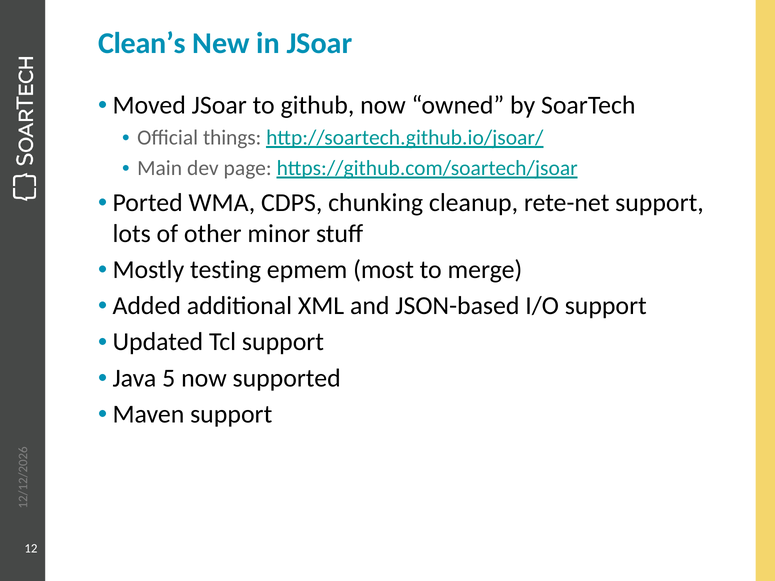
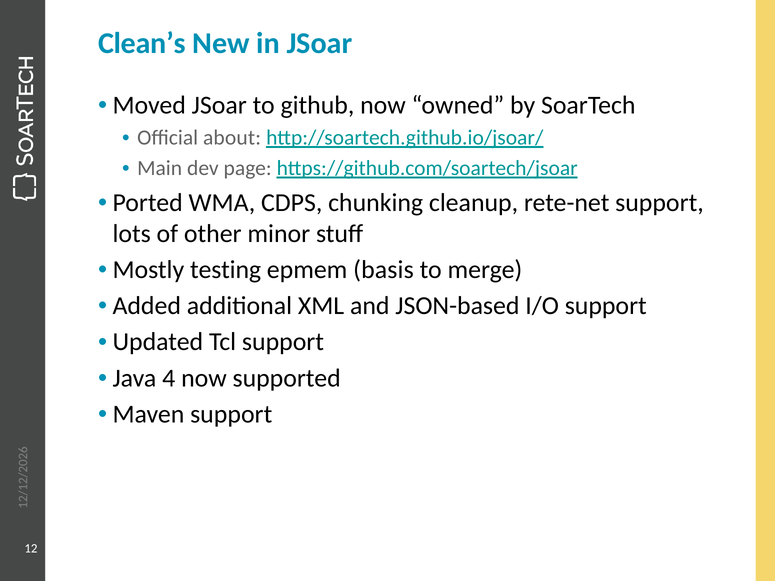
things: things -> about
most: most -> basis
5: 5 -> 4
